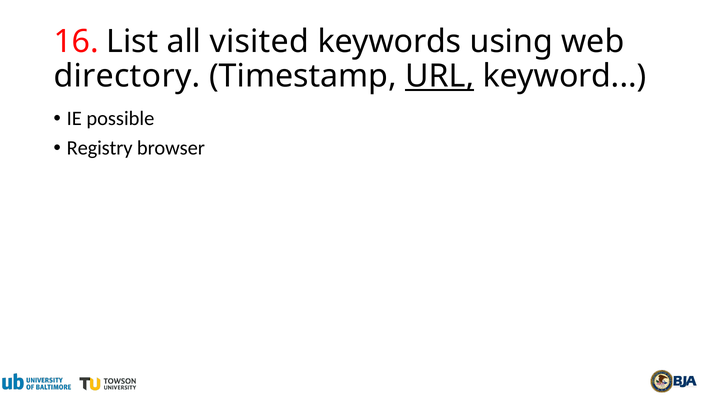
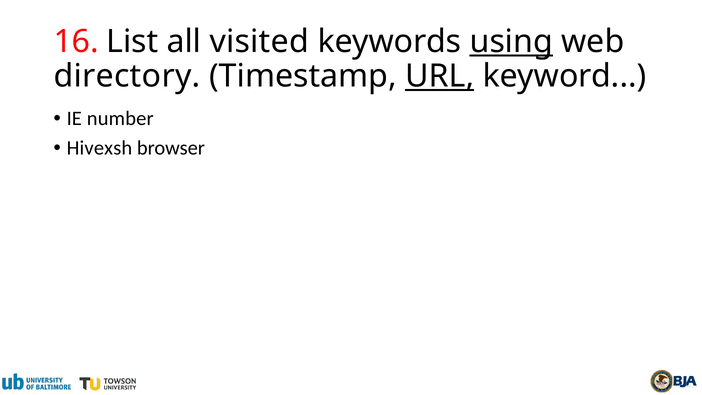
using underline: none -> present
possible: possible -> number
Registry: Registry -> Hivexsh
